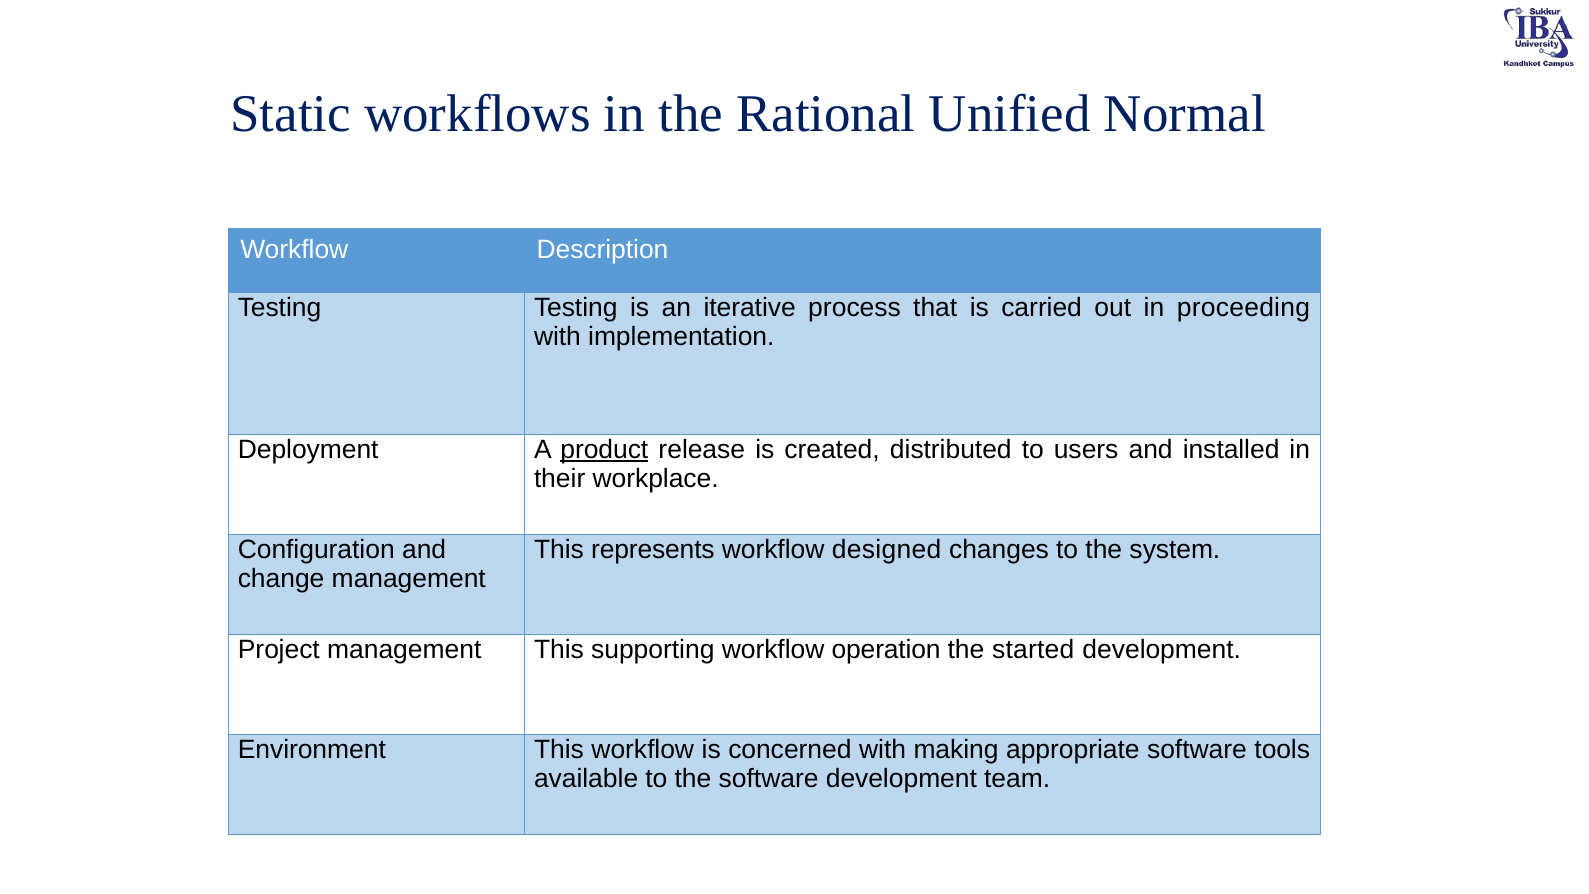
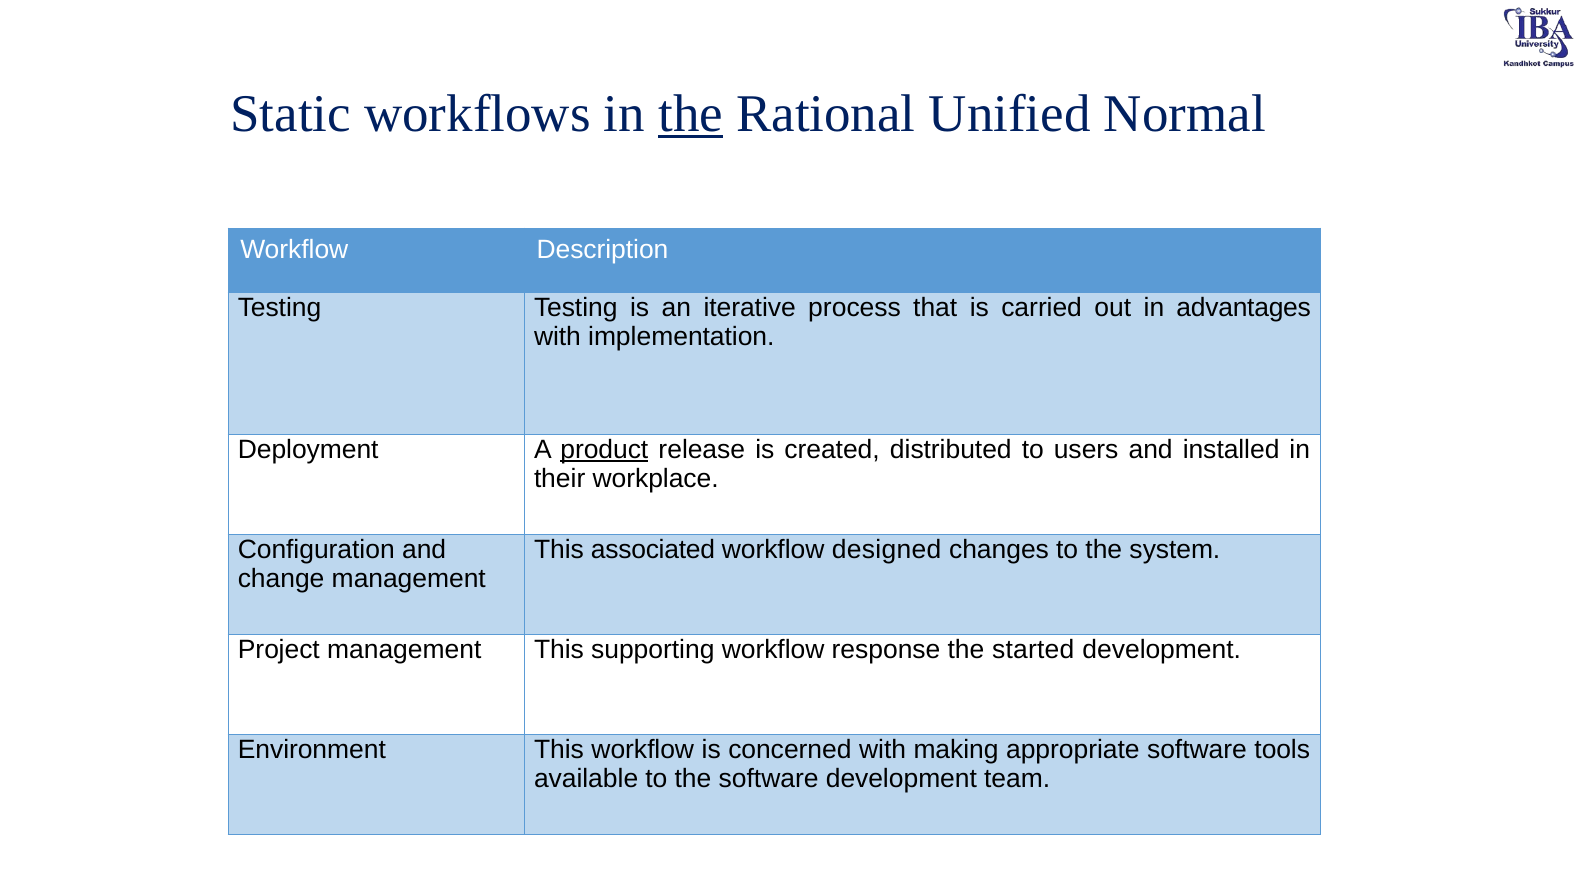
the at (691, 114) underline: none -> present
proceeding: proceeding -> advantages
represents: represents -> associated
operation: operation -> response
